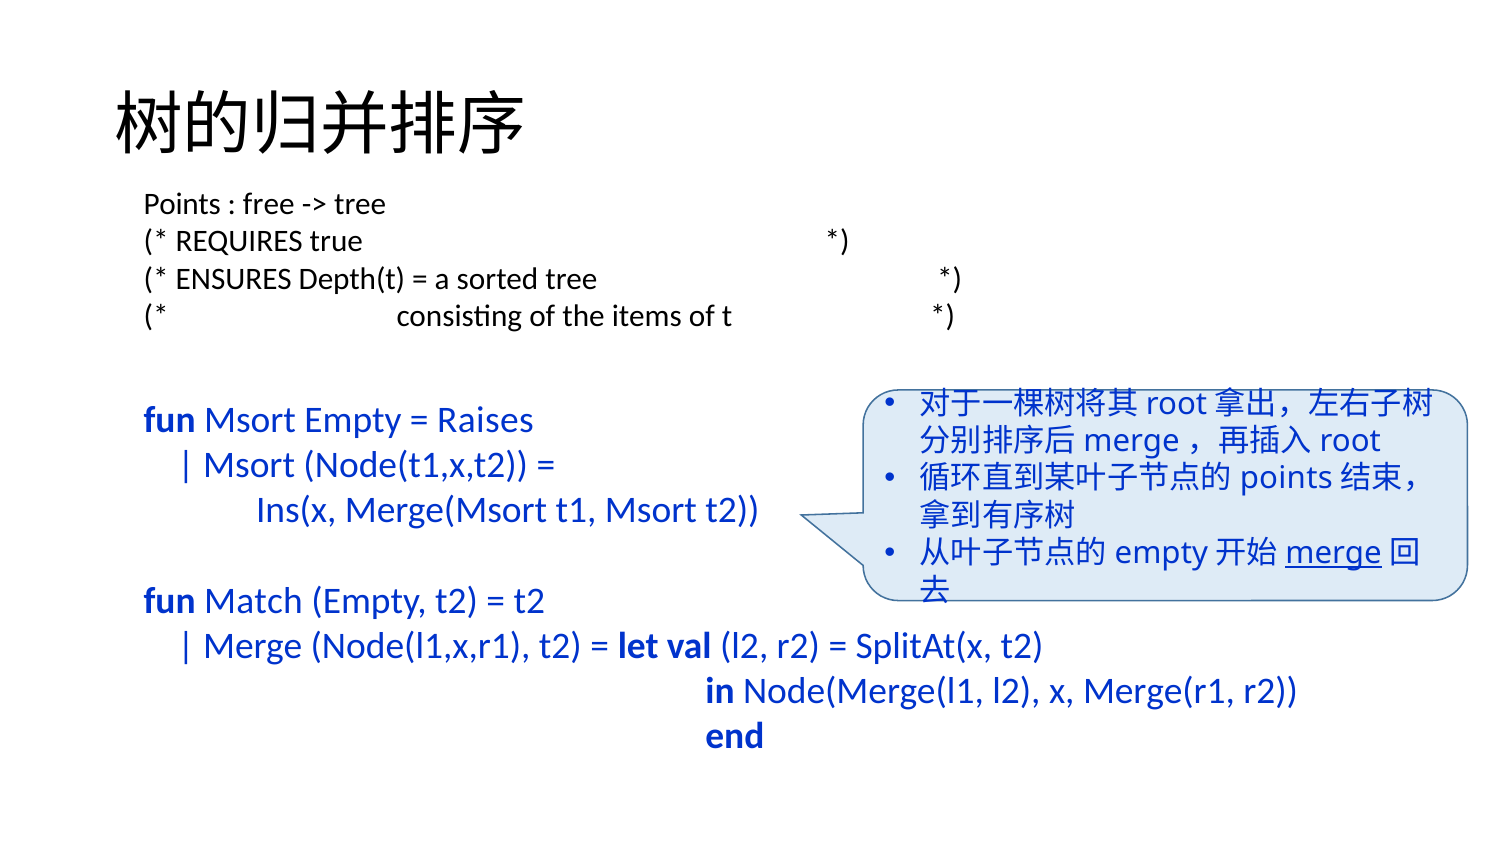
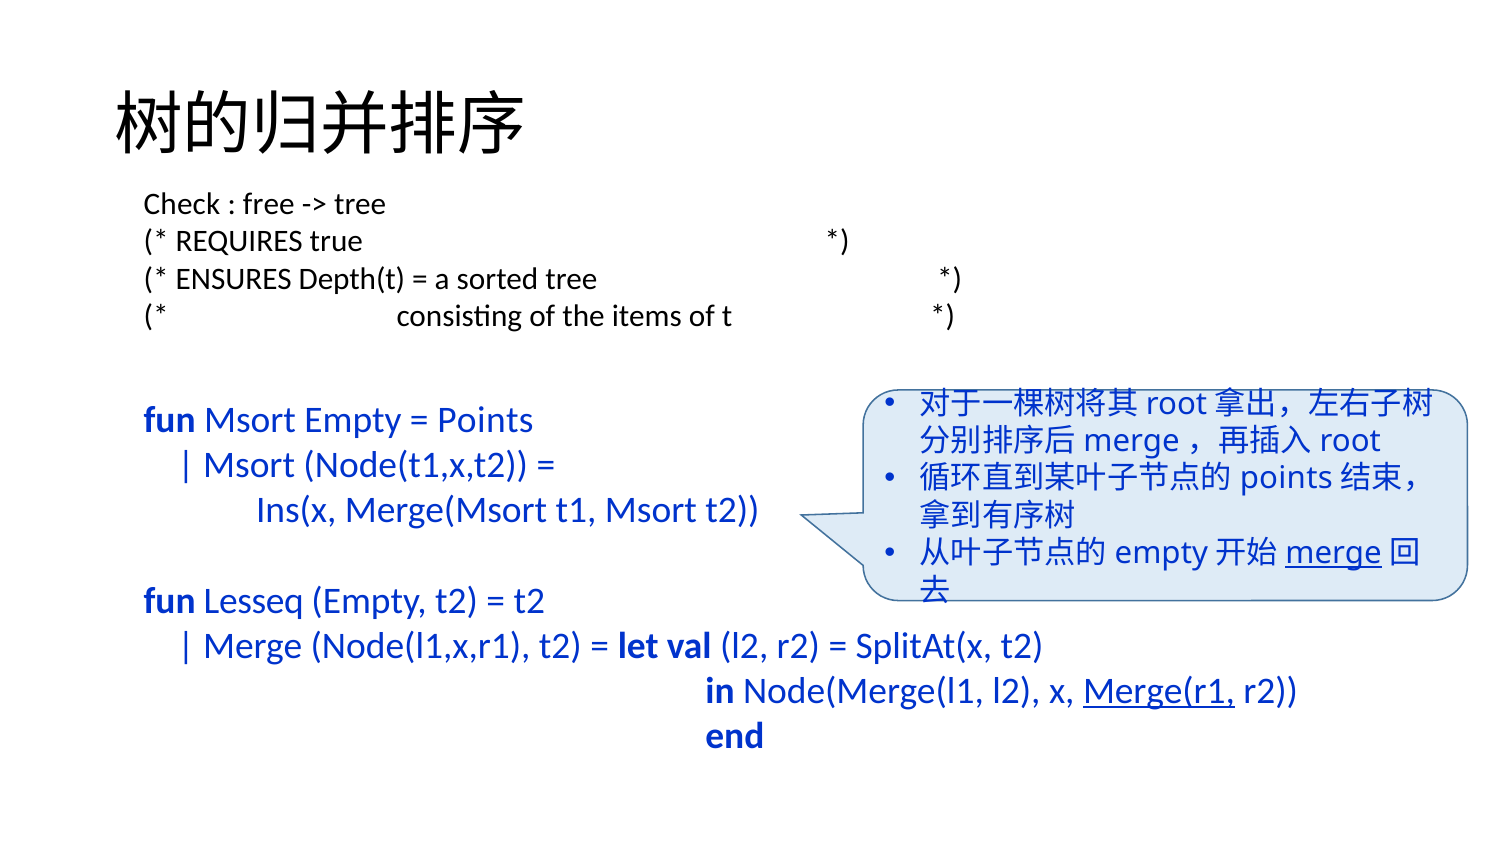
Points at (182, 204): Points -> Check
Raises at (485, 420): Raises -> Points
Match: Match -> Lesseq
Merge(r1 underline: none -> present
